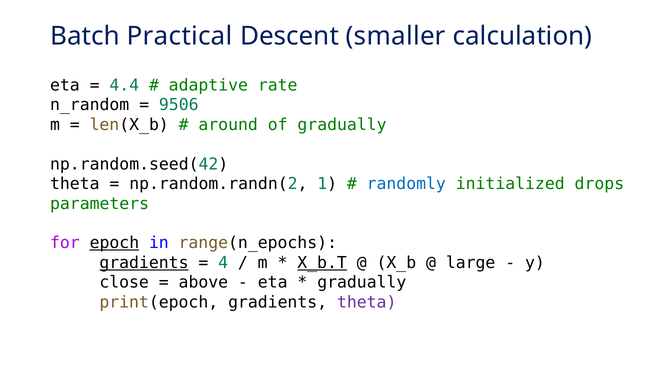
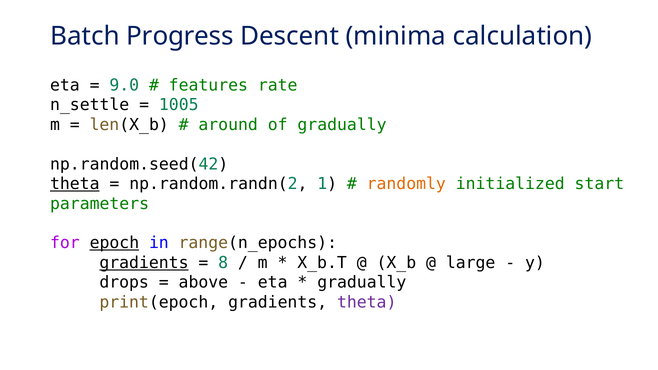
Practical: Practical -> Progress
smaller: smaller -> minima
4.4: 4.4 -> 9.0
adaptive: adaptive -> features
n_random: n_random -> n_settle
9506: 9506 -> 1005
theta at (75, 184) underline: none -> present
randomly colour: blue -> orange
drops: drops -> start
4: 4 -> 8
X_b.T underline: present -> none
close: close -> drops
